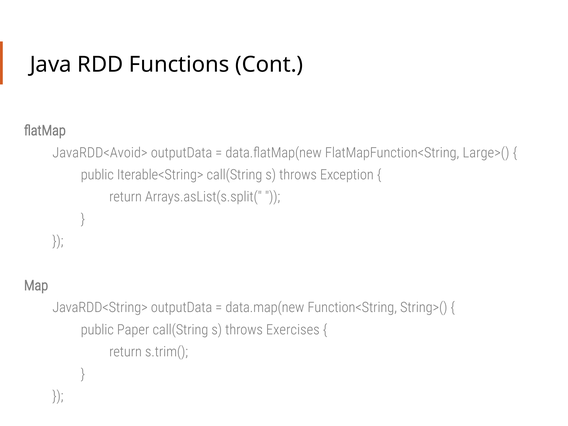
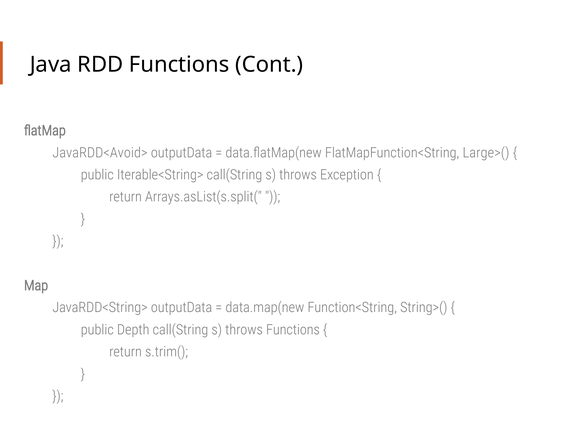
Paper: Paper -> Depth
throws Exercises: Exercises -> Functions
